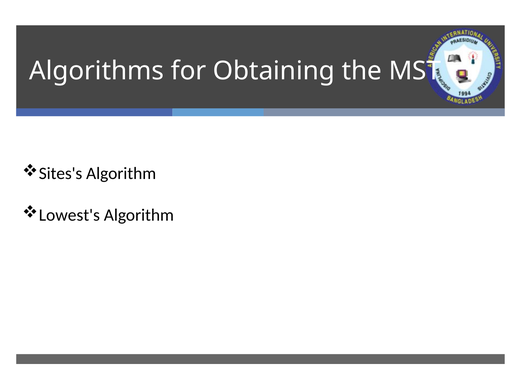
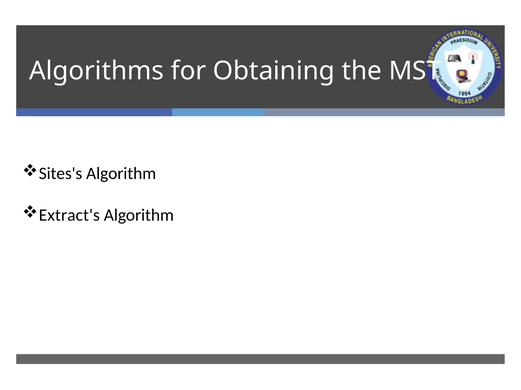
Lowest's: Lowest's -> Extract's
